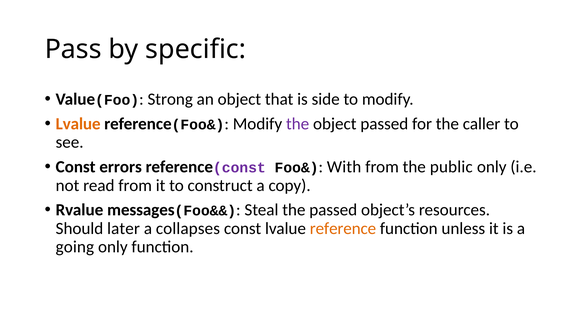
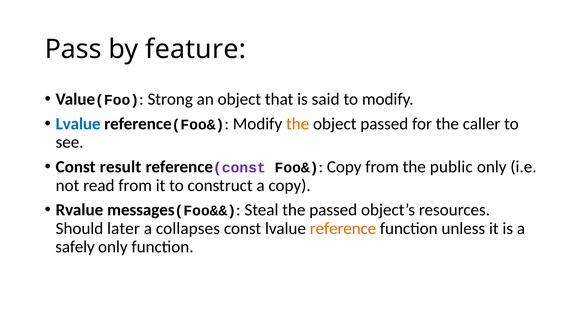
specific: specific -> feature
side: side -> said
Lvalue at (78, 124) colour: orange -> blue
the at (298, 124) colour: purple -> orange
errors: errors -> result
With at (344, 167): With -> Copy
going: going -> safely
